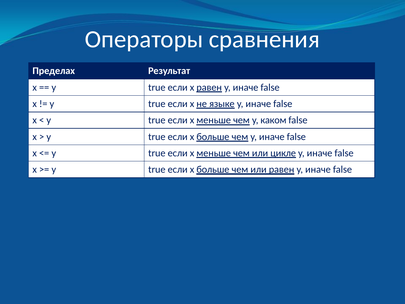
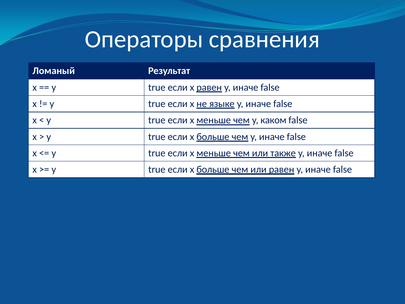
Пределах: Пределах -> Ломаный
цикле: цикле -> также
